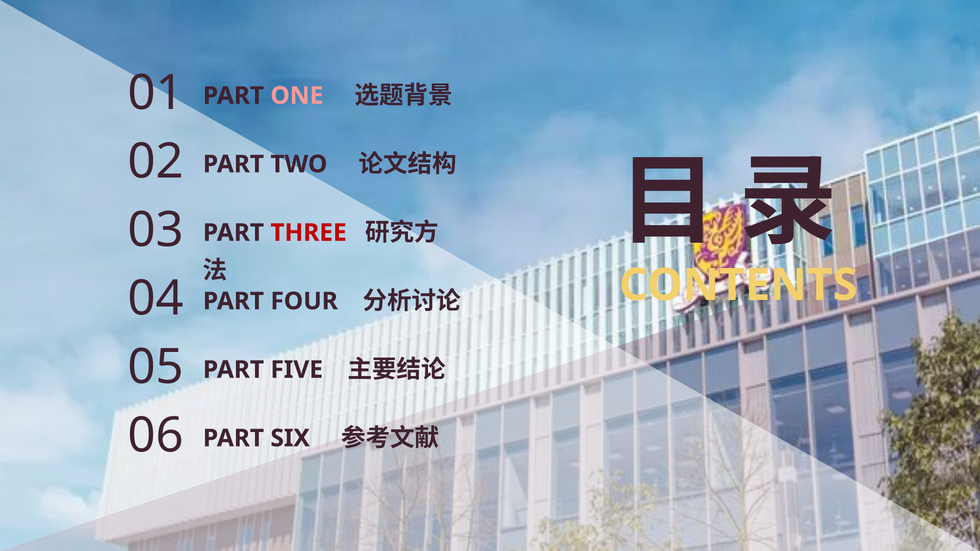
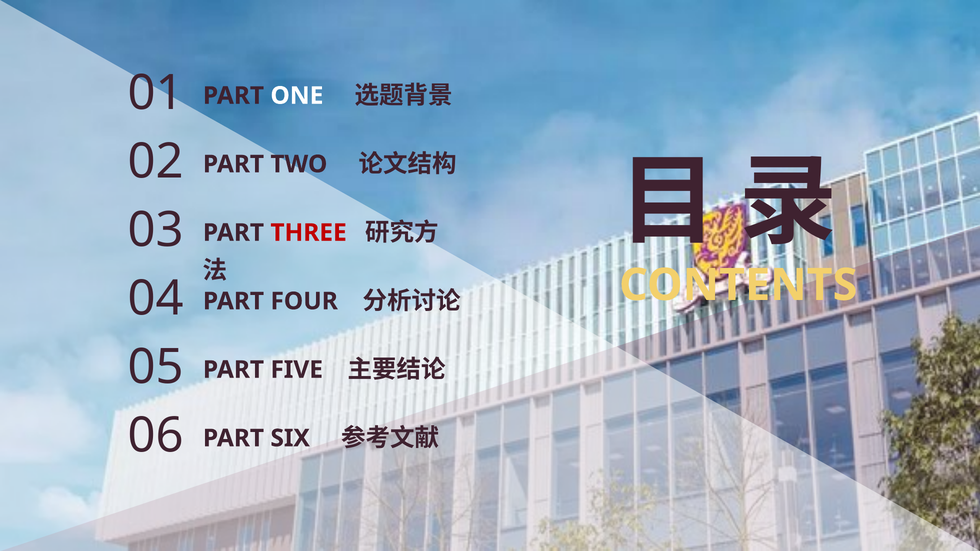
ONE colour: pink -> white
